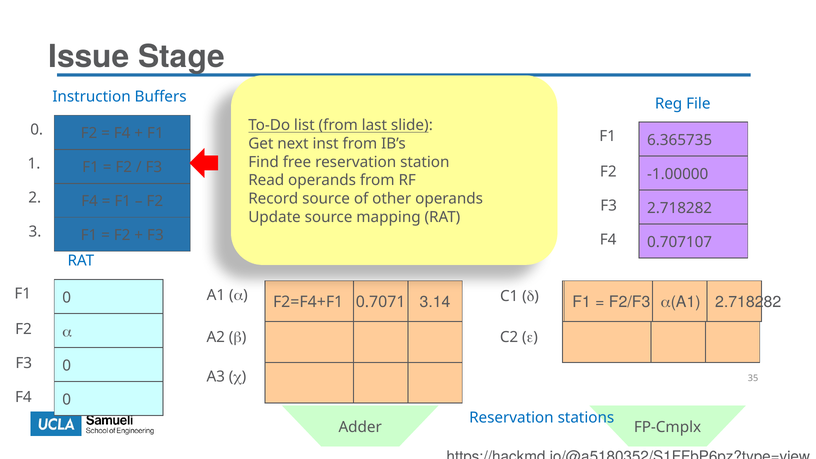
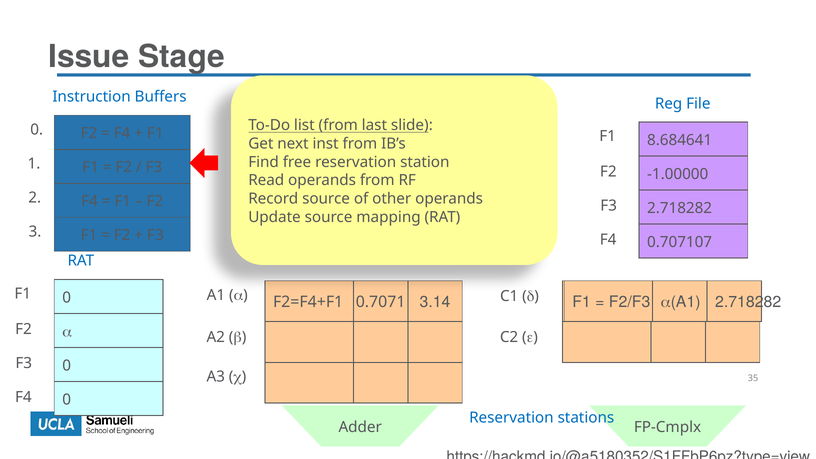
6.365735: 6.365735 -> 8.684641
